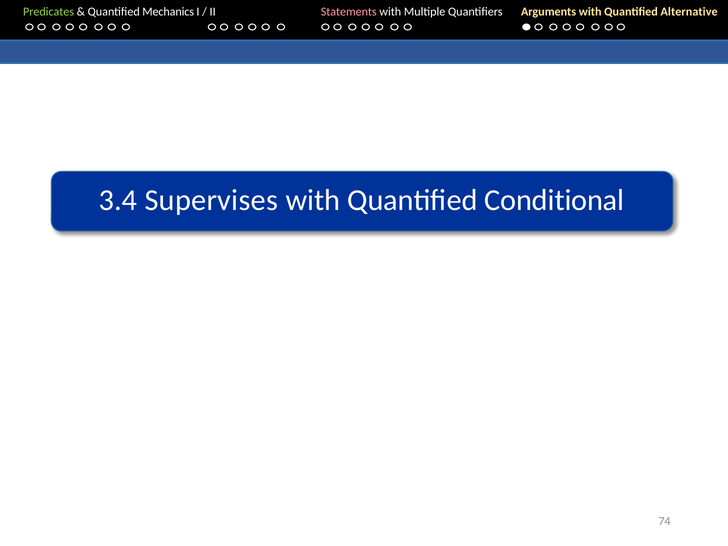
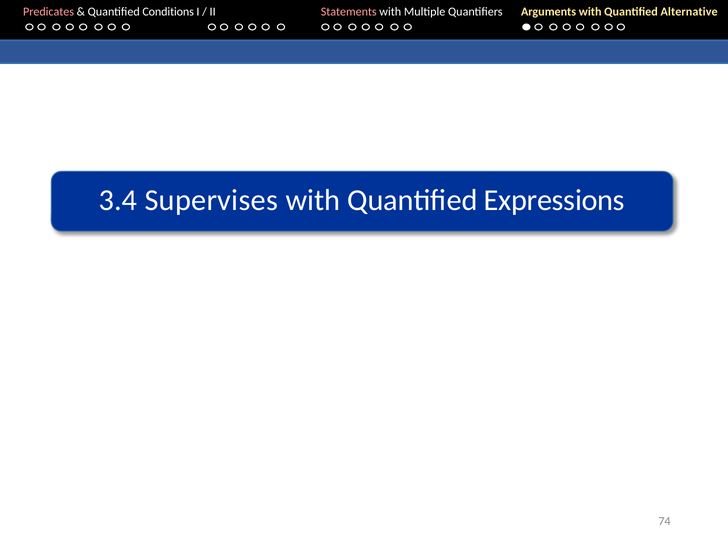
Predicates colour: light green -> pink
Mechanics: Mechanics -> Conditions
Conditional: Conditional -> Expressions
